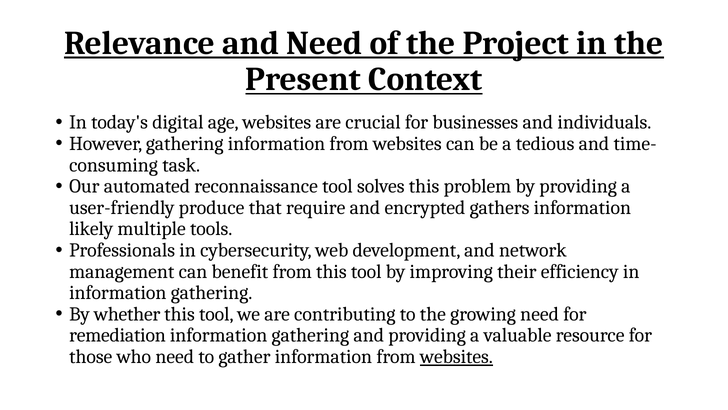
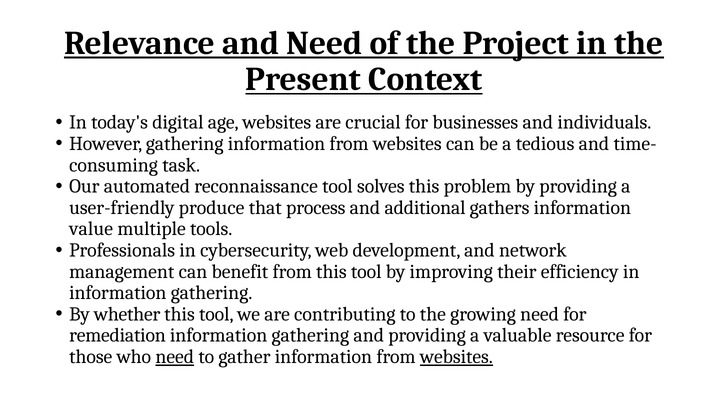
require: require -> process
encrypted: encrypted -> additional
likely: likely -> value
need at (175, 356) underline: none -> present
